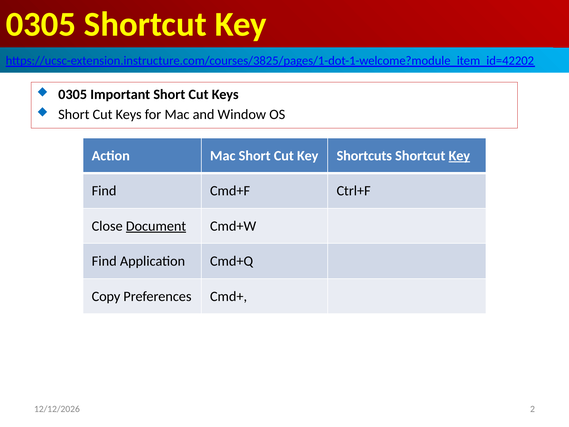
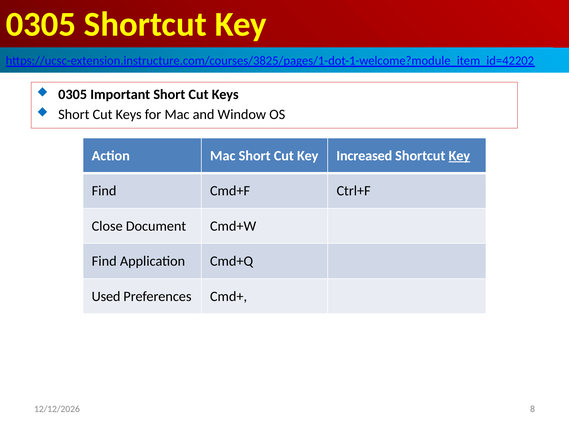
Shortcuts: Shortcuts -> Increased
Document underline: present -> none
Copy: Copy -> Used
2: 2 -> 8
